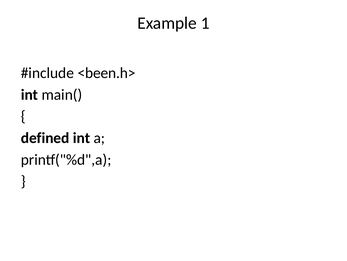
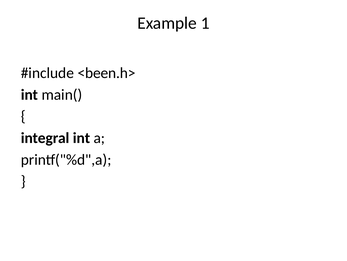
defined: defined -> integral
